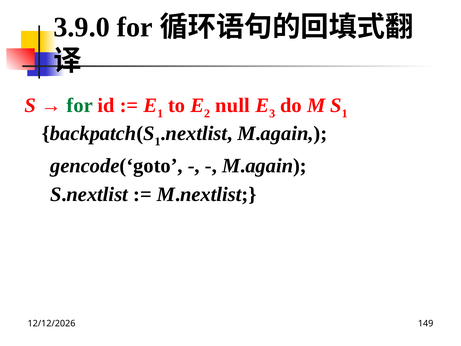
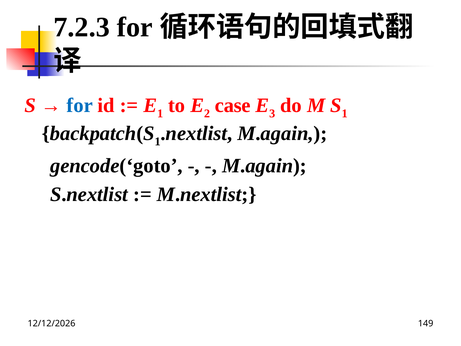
3.9.0: 3.9.0 -> 7.2.3
for at (80, 105) colour: green -> blue
null: null -> case
